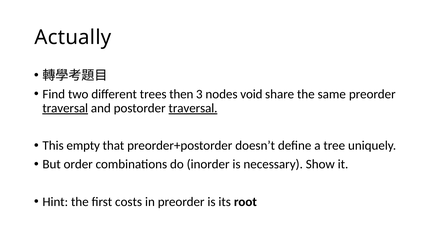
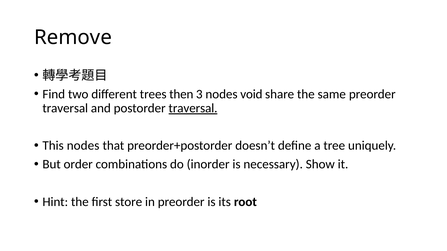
Actually: Actually -> Remove
traversal at (65, 108) underline: present -> none
This empty: empty -> nodes
costs: costs -> store
